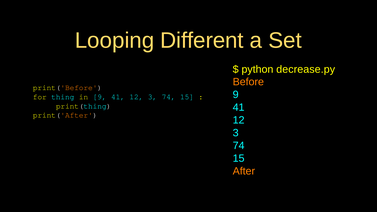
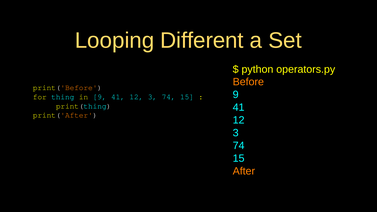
decrease.py: decrease.py -> operators.py
